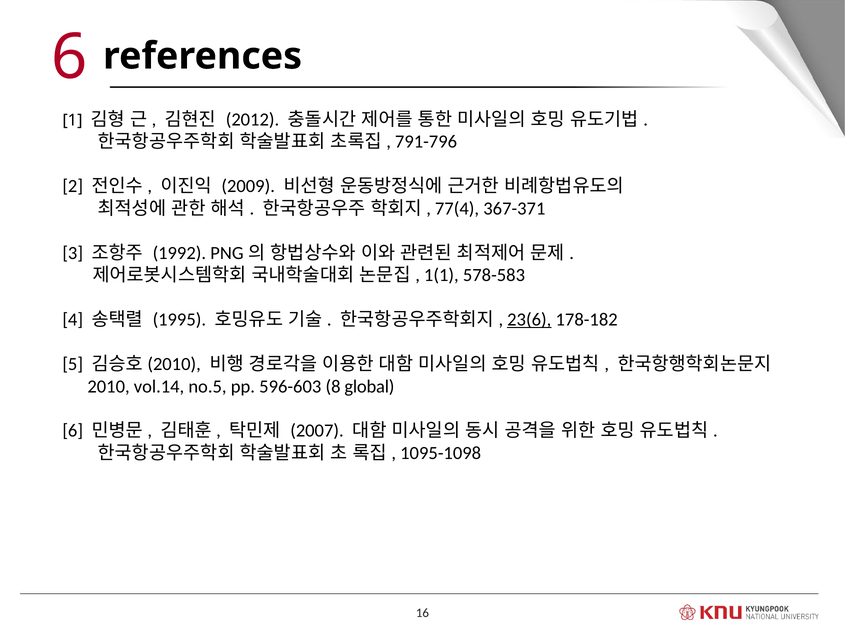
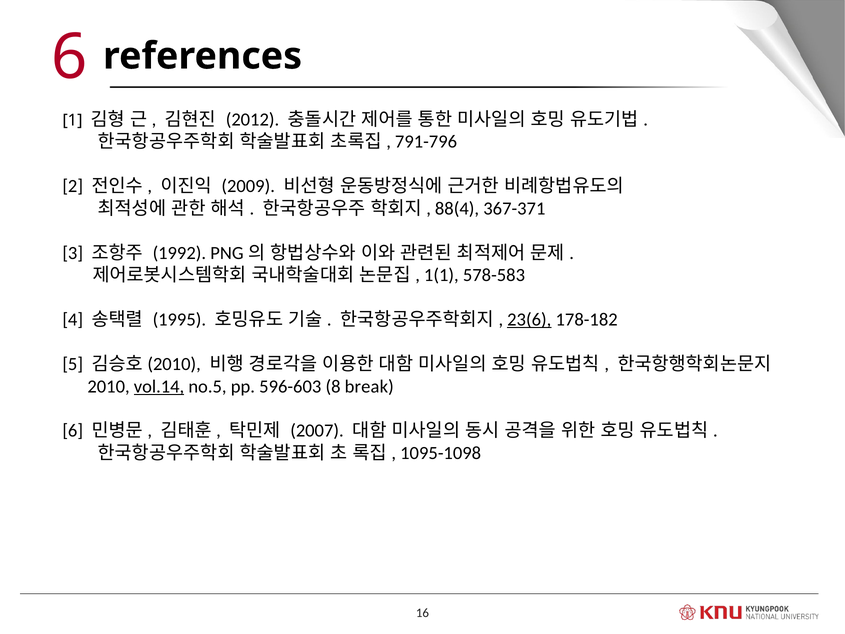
77(4: 77(4 -> 88(4
vol.14 underline: none -> present
global: global -> break
